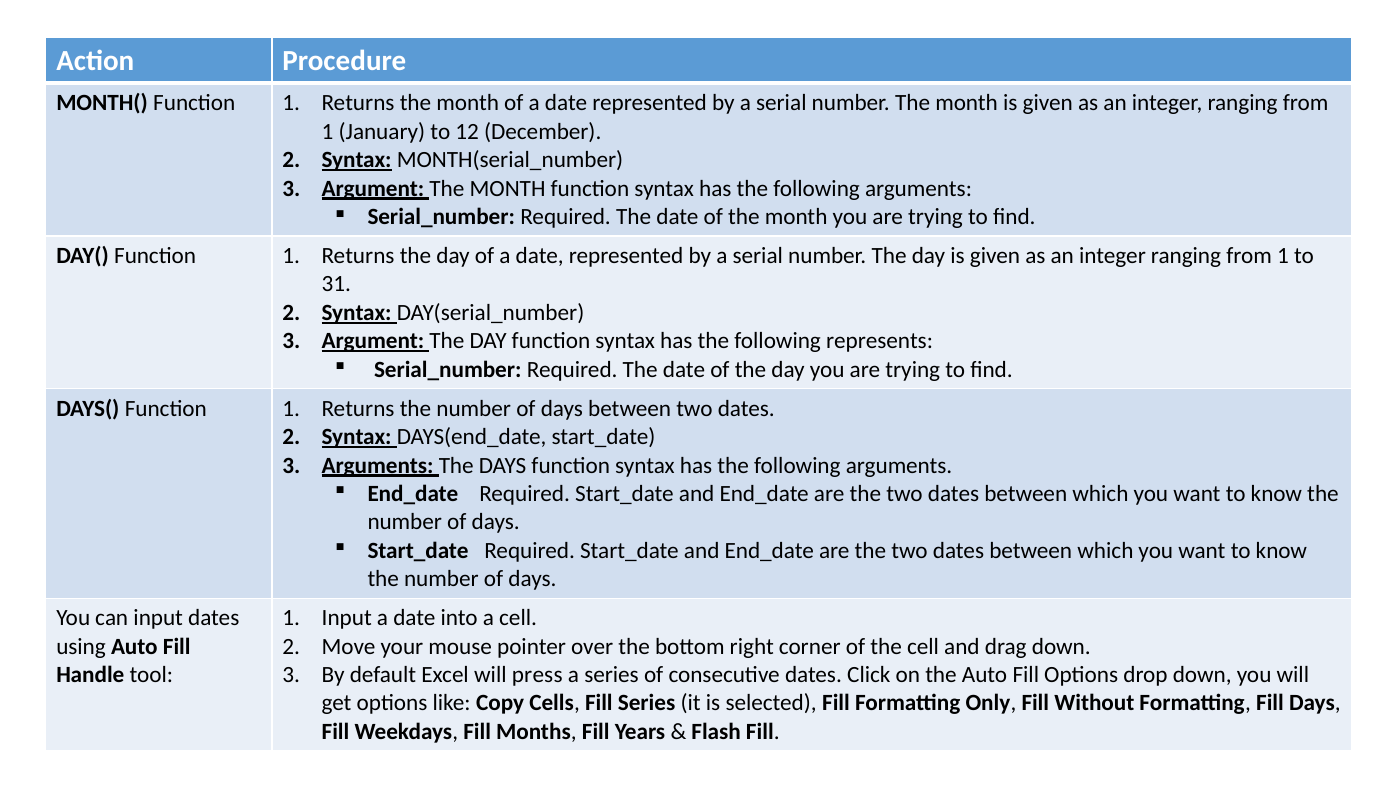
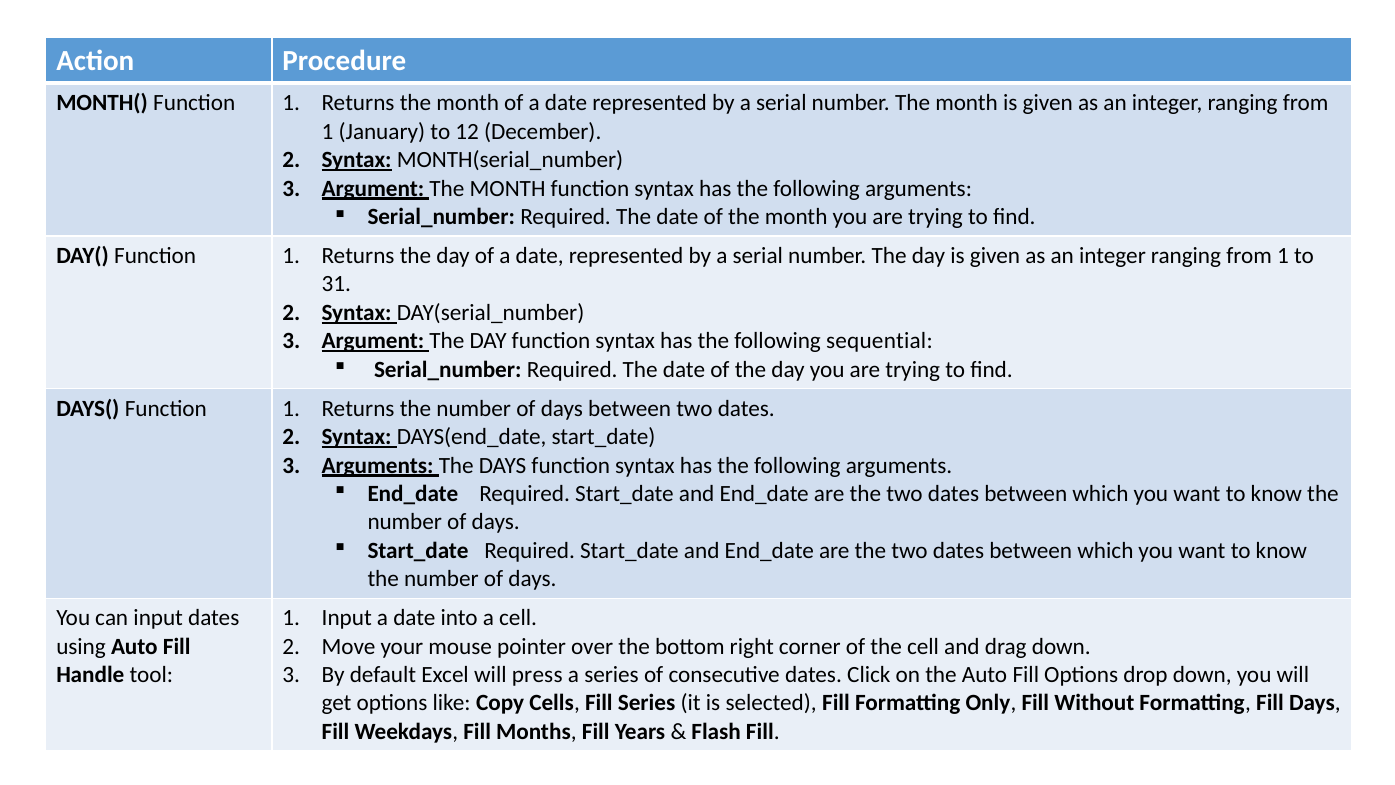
represents: represents -> sequential
